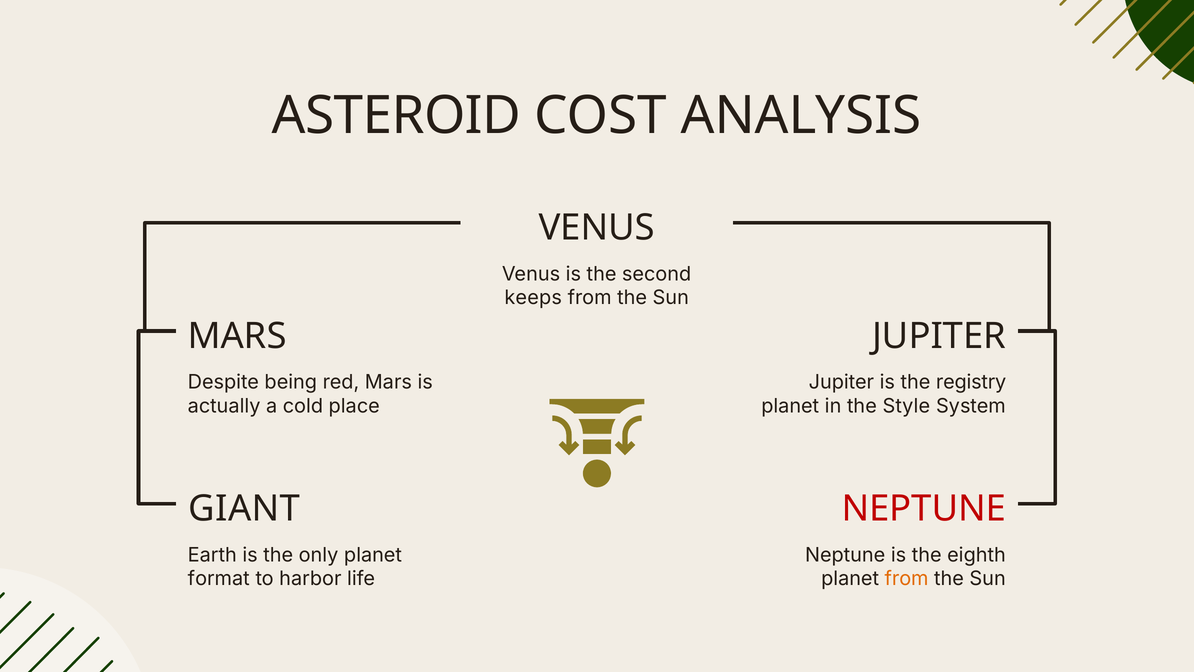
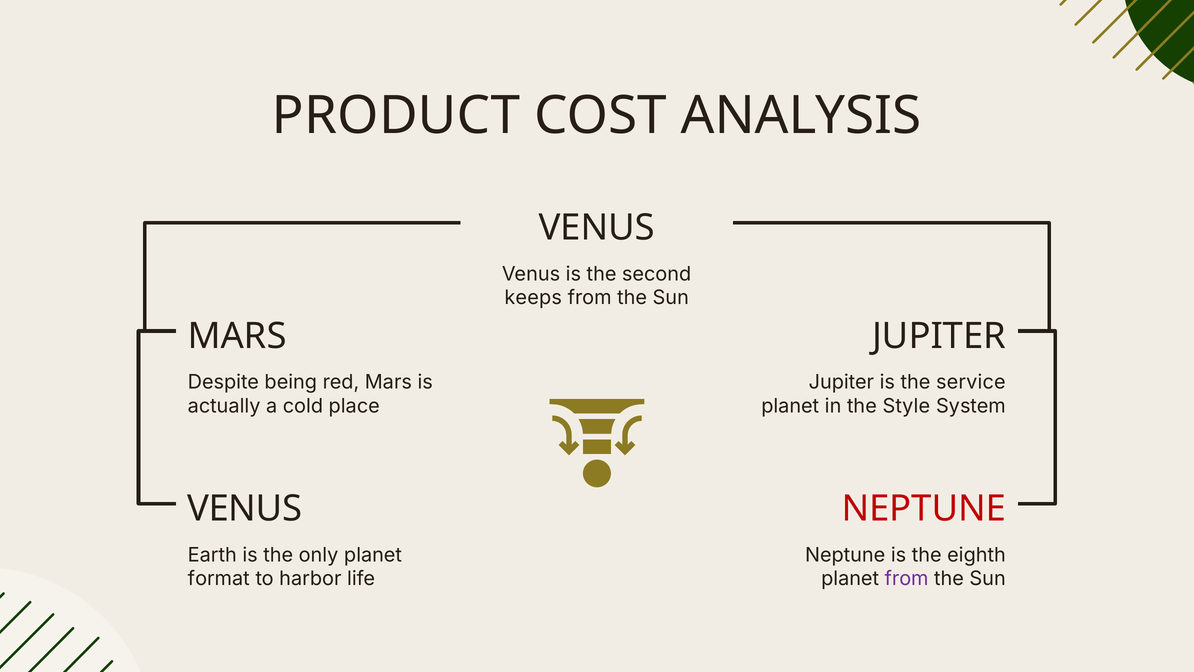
ASTEROID: ASTEROID -> PRODUCT
registry: registry -> service
GIANT at (244, 508): GIANT -> VENUS
from at (907, 579) colour: orange -> purple
